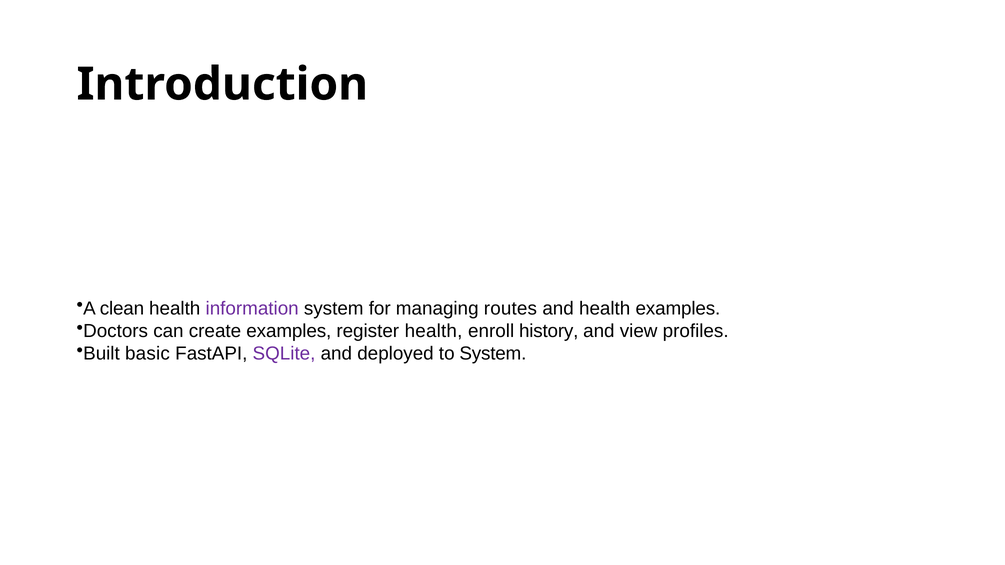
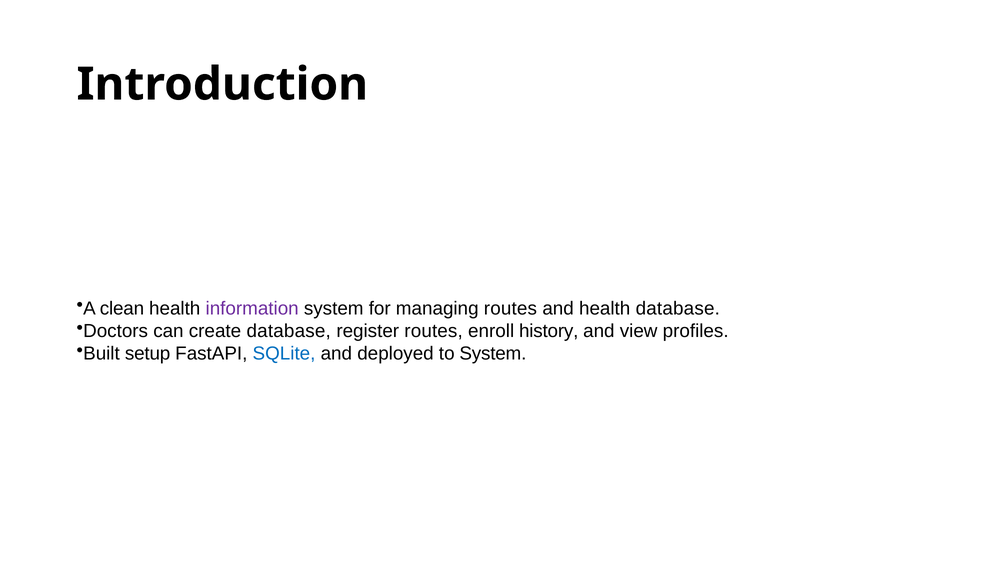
health examples: examples -> database
create examples: examples -> database
register health: health -> routes
basic: basic -> setup
SQLite colour: purple -> blue
